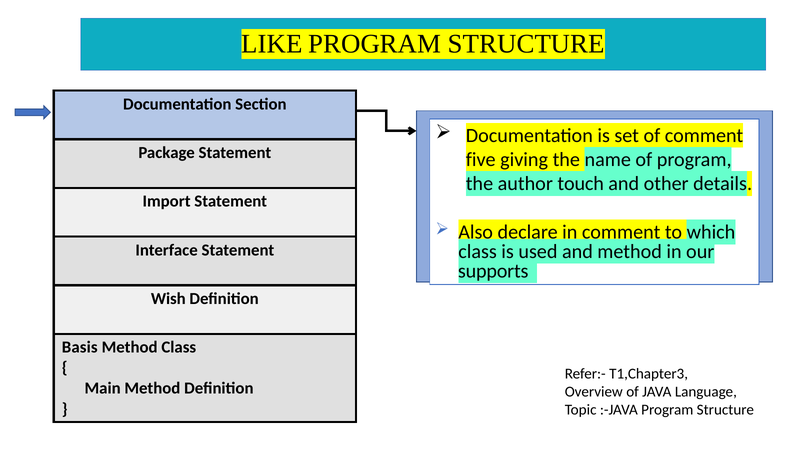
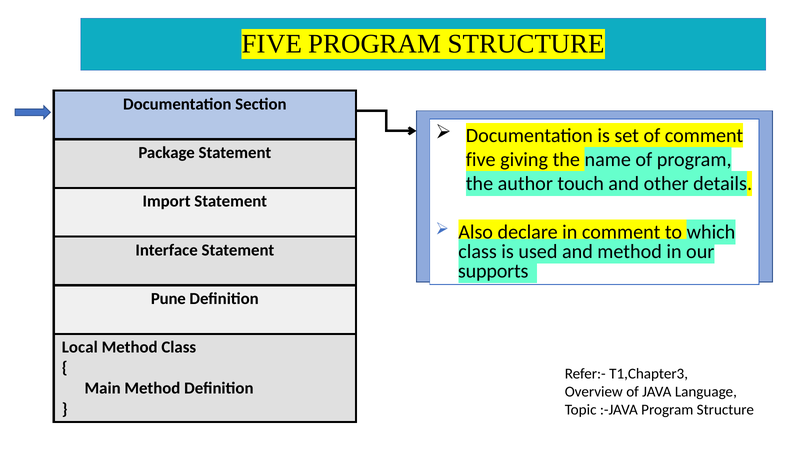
LIKE at (272, 44): LIKE -> FIVE
Wish: Wish -> Pune
Basis: Basis -> Local
